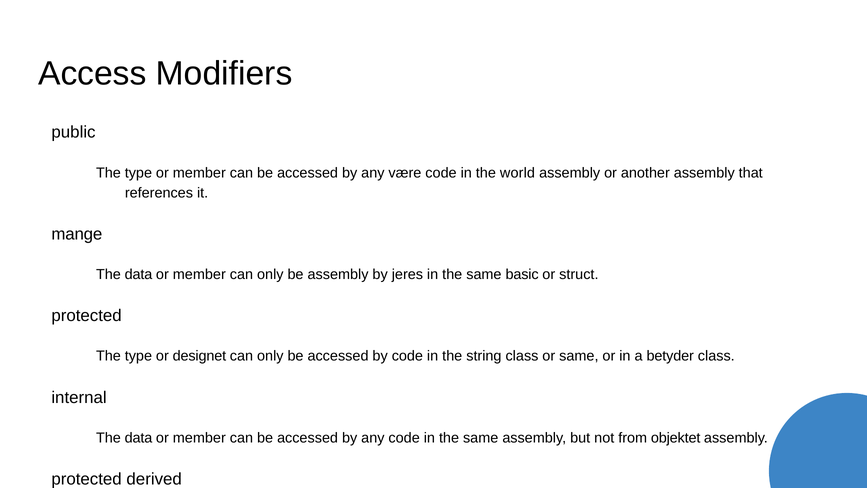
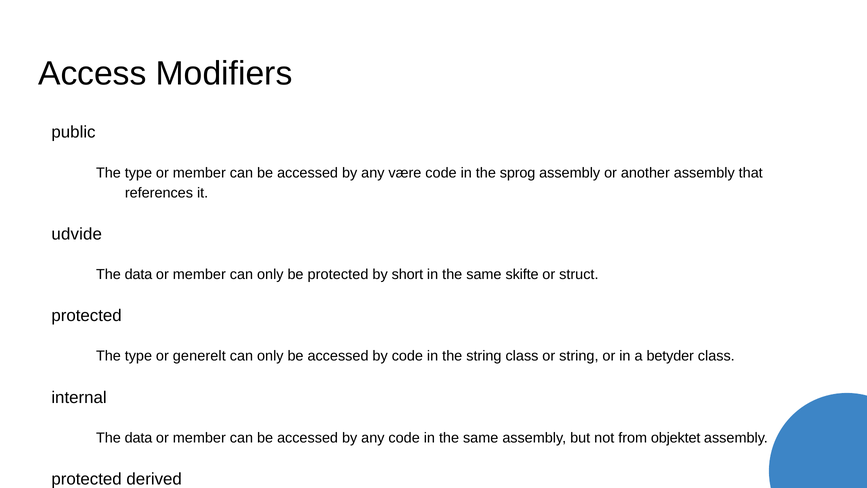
world: world -> sprog
mange: mange -> udvide
be assembly: assembly -> protected
jeres: jeres -> short
basic: basic -> skifte
designet: designet -> generelt
or same: same -> string
